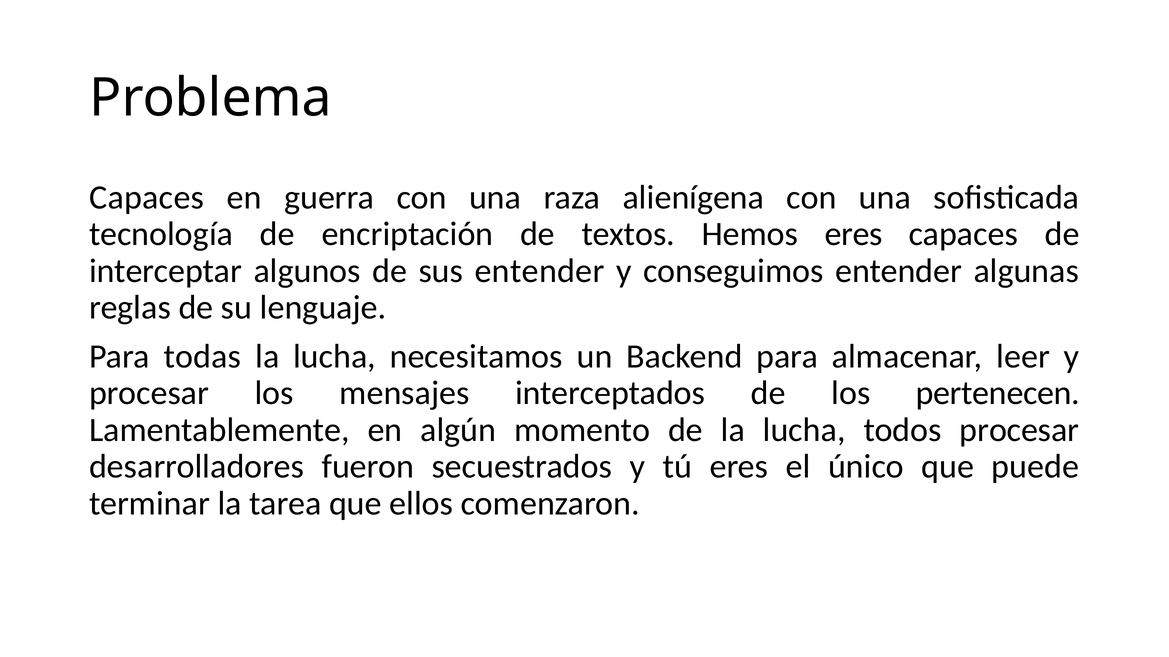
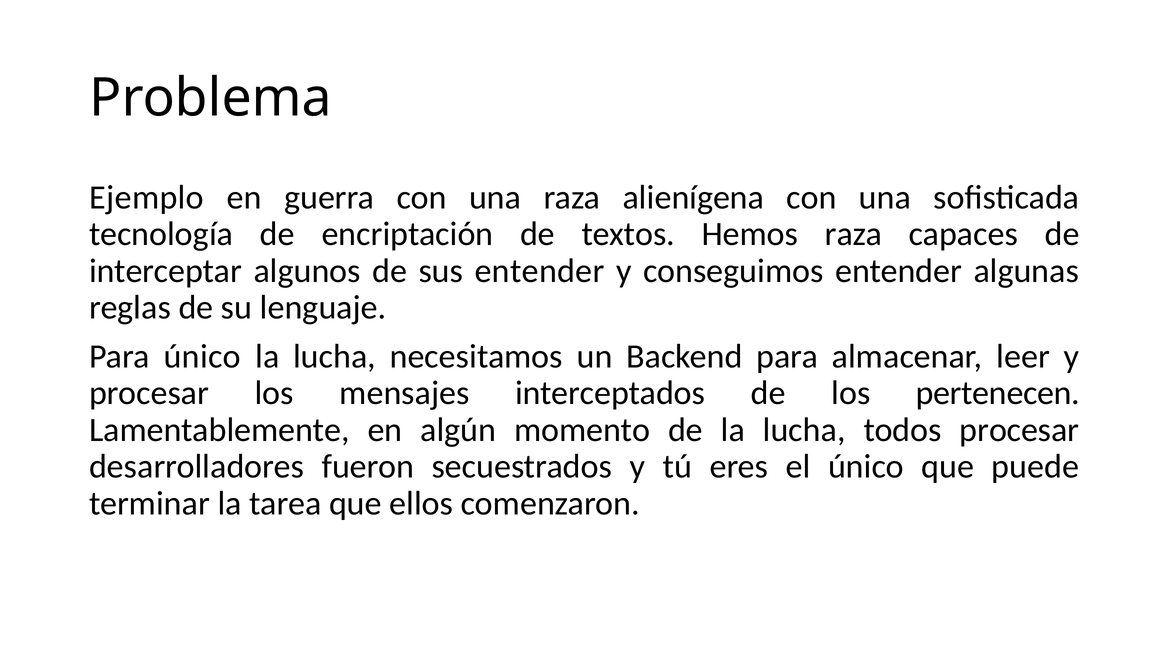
Capaces at (147, 198): Capaces -> Ejemplo
Hemos eres: eres -> raza
Para todas: todas -> único
